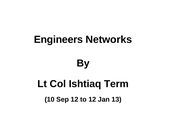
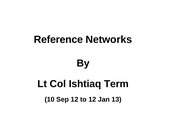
Engineers: Engineers -> Reference
